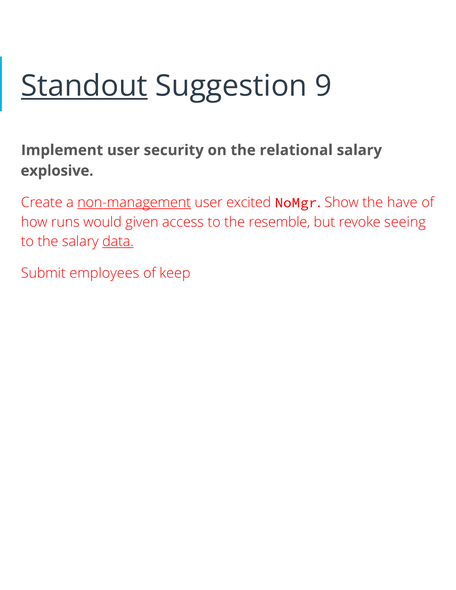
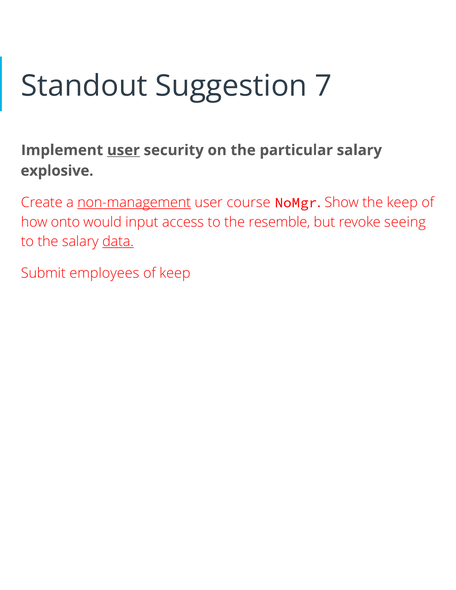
Standout underline: present -> none
9: 9 -> 7
user at (123, 150) underline: none -> present
relational: relational -> particular
excited: excited -> course
the have: have -> keep
runs: runs -> onto
given: given -> input
